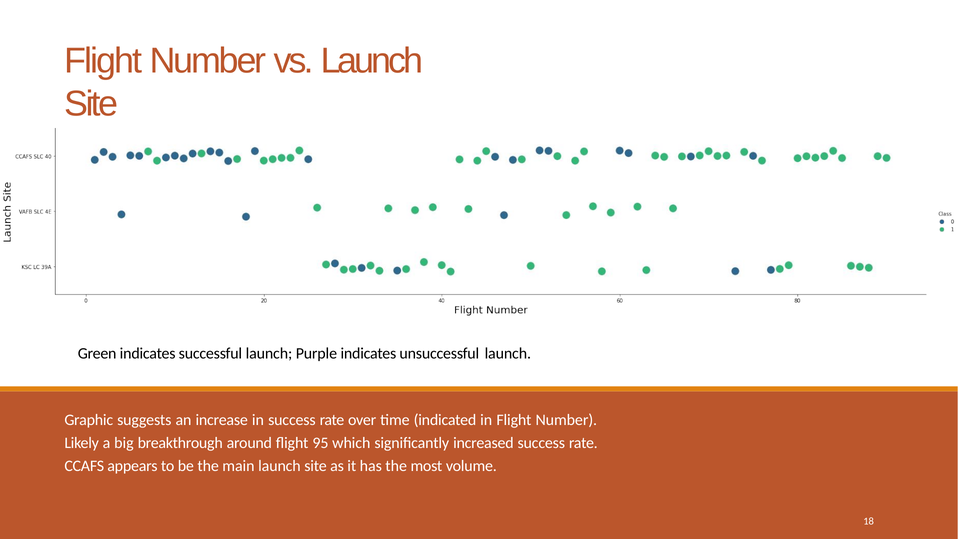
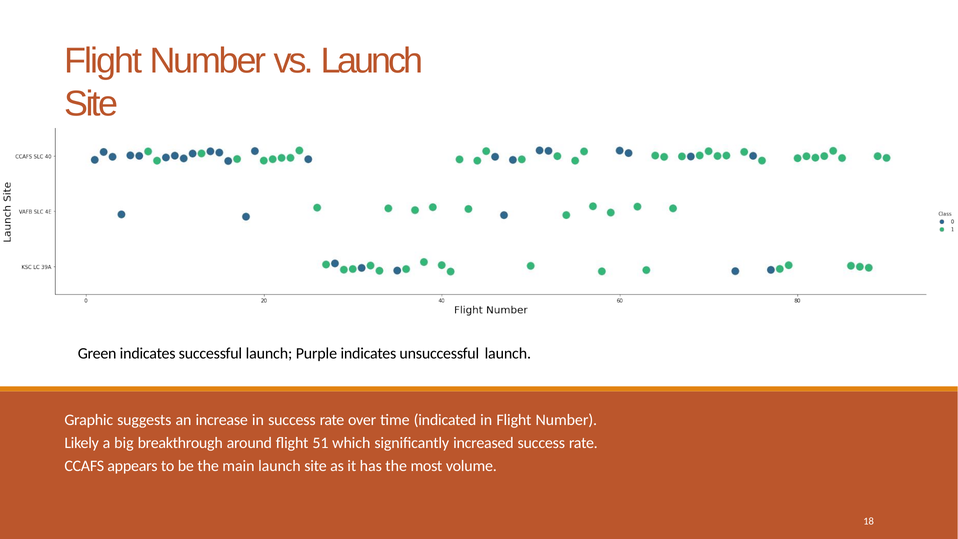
95: 95 -> 51
